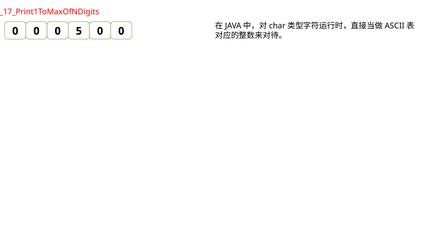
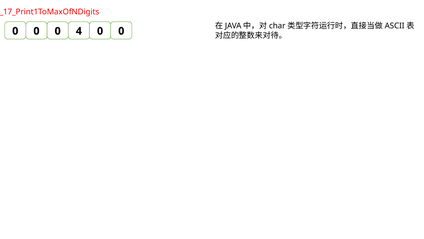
5: 5 -> 4
